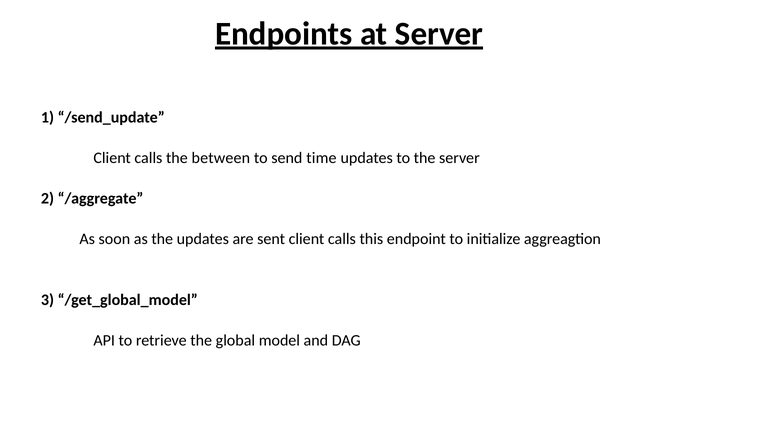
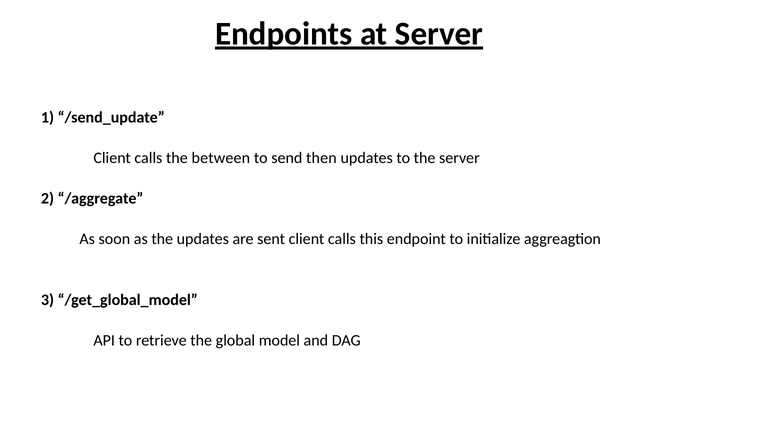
time: time -> then
